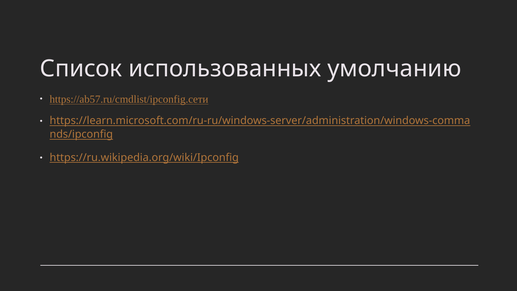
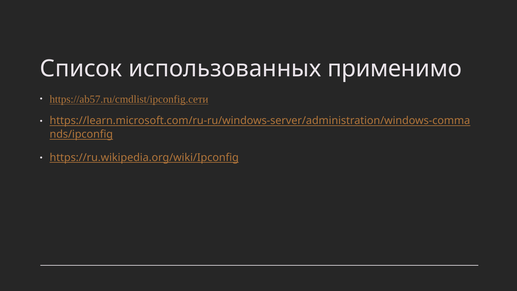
умолчанию: умолчанию -> применимо
